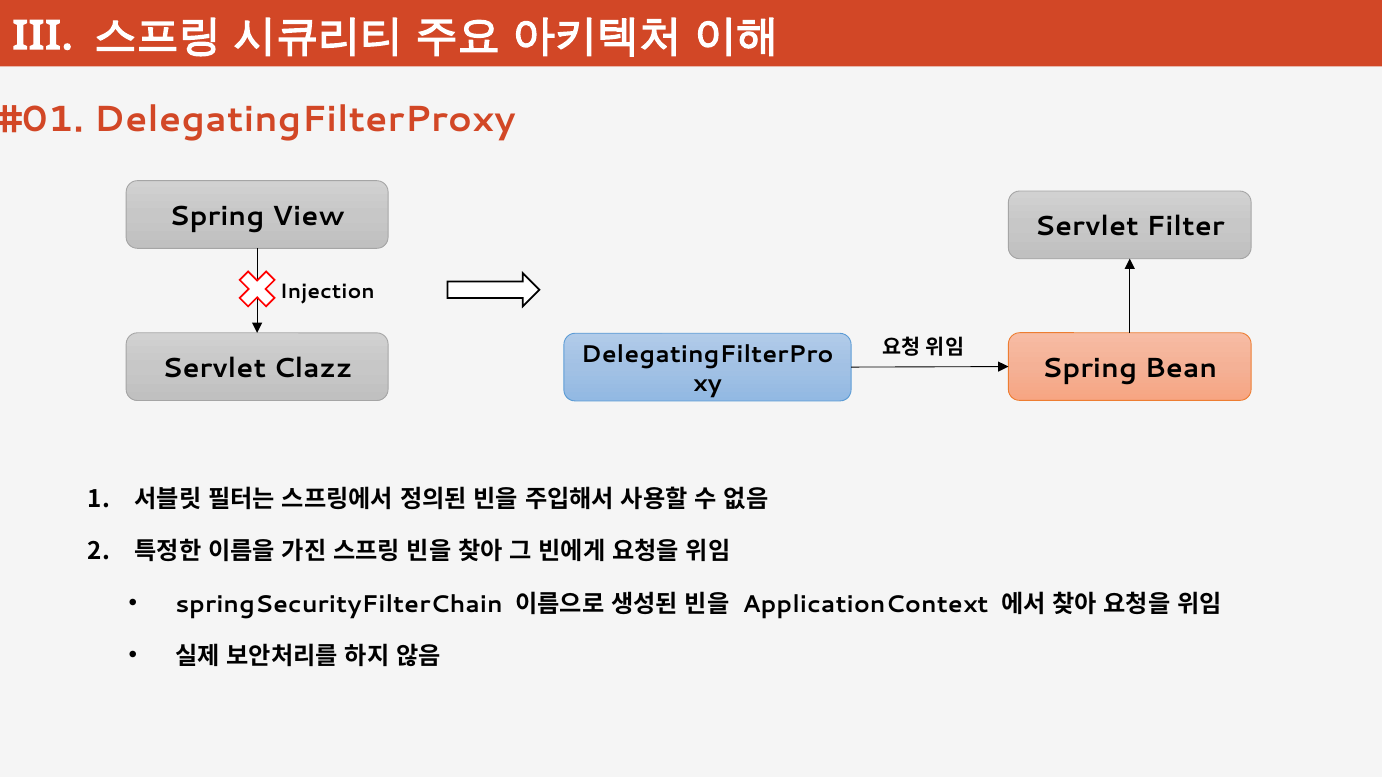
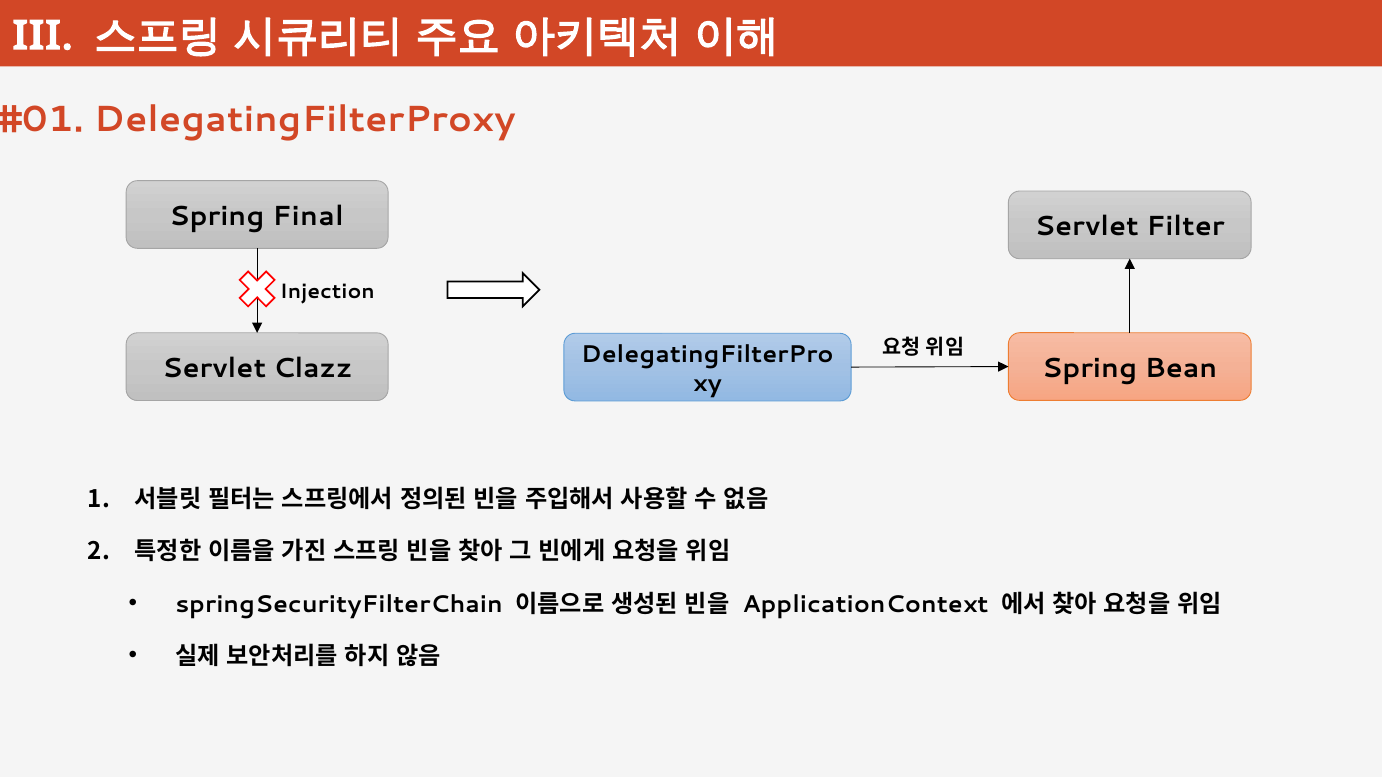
View: View -> Final
